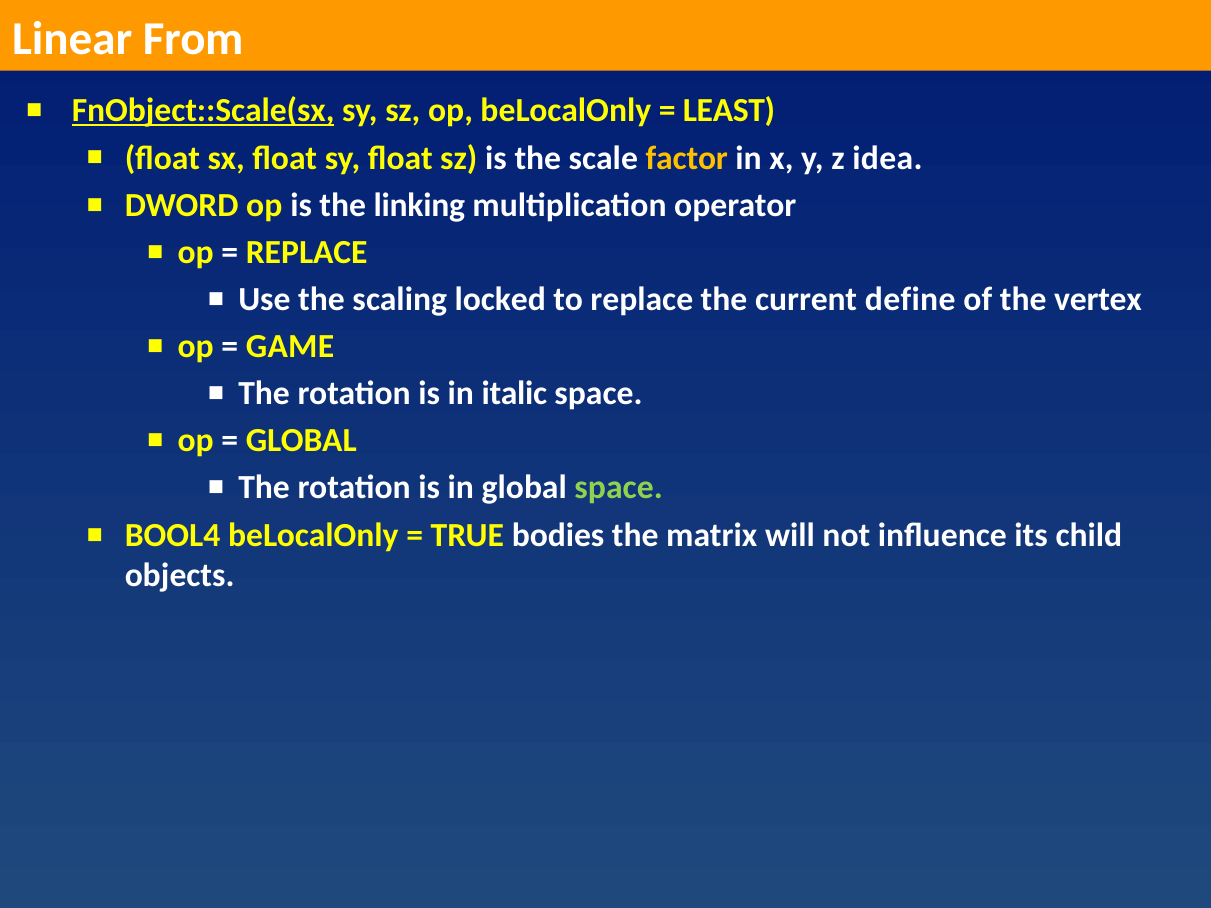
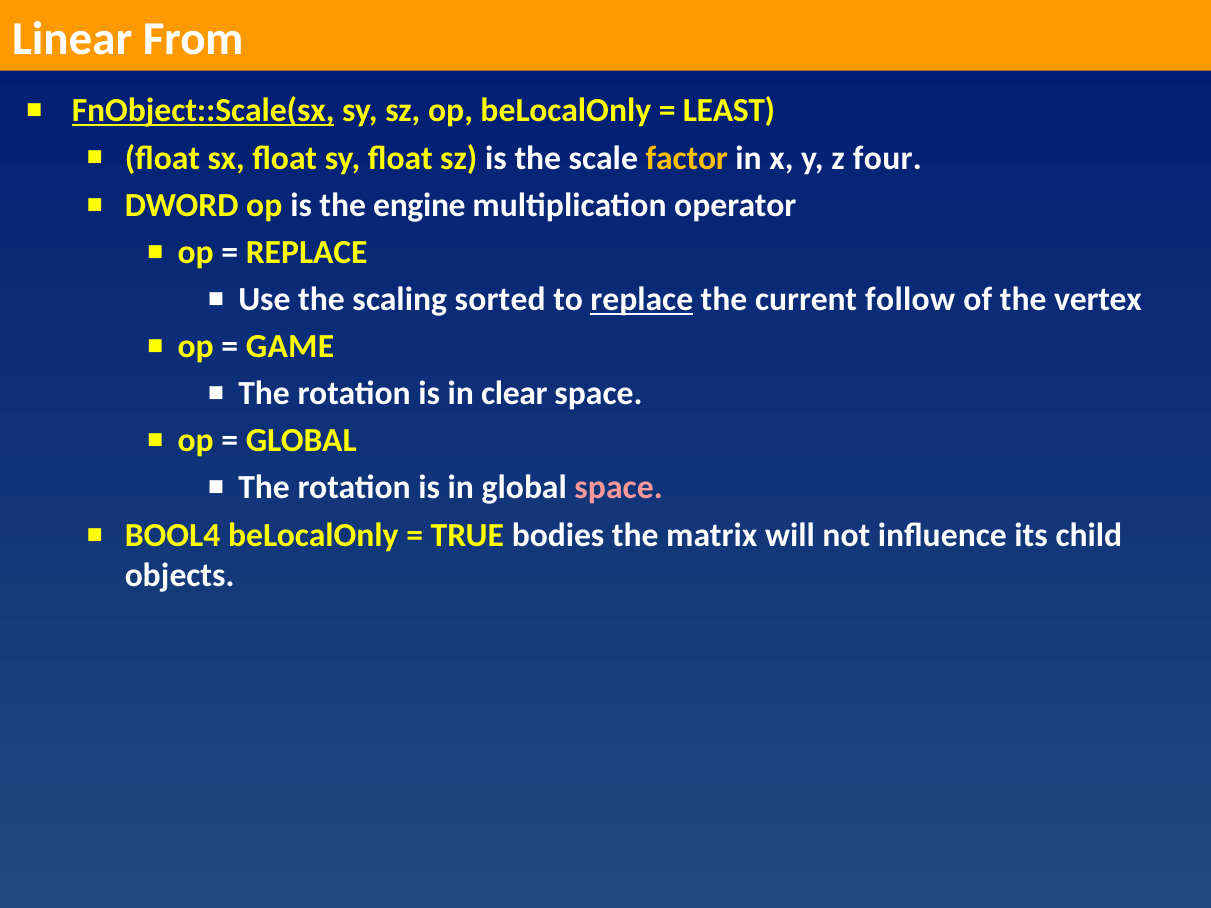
idea: idea -> four
linking: linking -> engine
locked: locked -> sorted
replace at (642, 299) underline: none -> present
define: define -> follow
italic: italic -> clear
space at (619, 488) colour: light green -> pink
